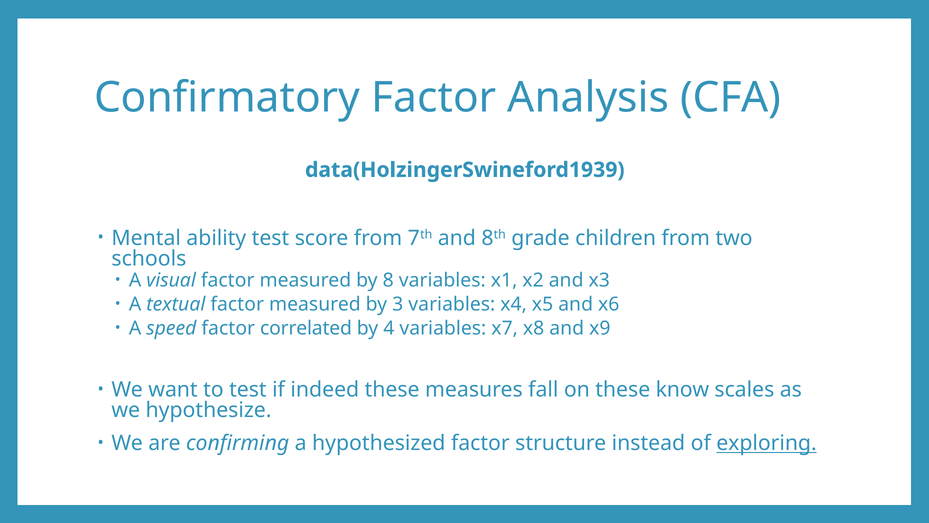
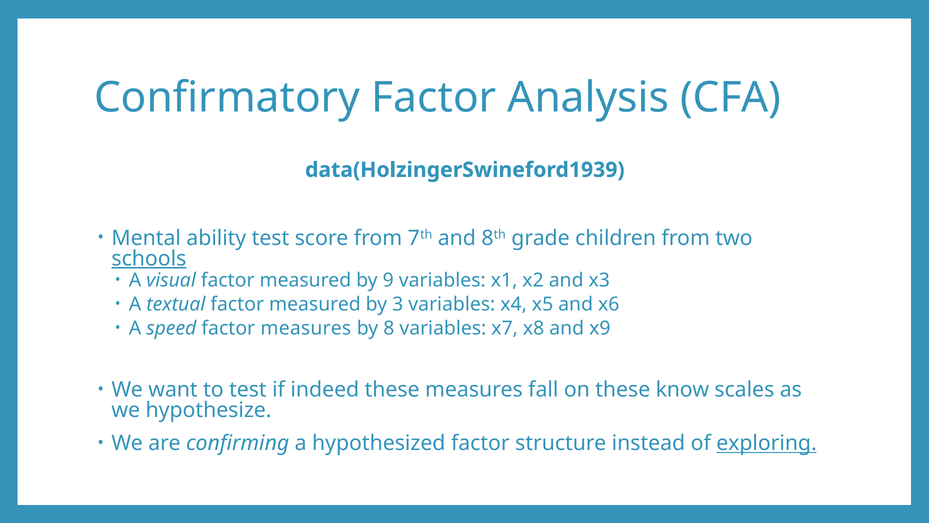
schools underline: none -> present
8: 8 -> 9
factor correlated: correlated -> measures
4: 4 -> 8
